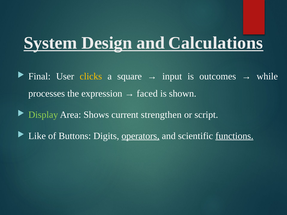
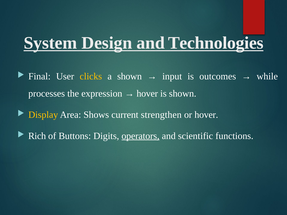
Calculations: Calculations -> Technologies
a square: square -> shown
faced at (147, 94): faced -> hover
Display colour: light green -> yellow
or script: script -> hover
Like: Like -> Rich
functions underline: present -> none
